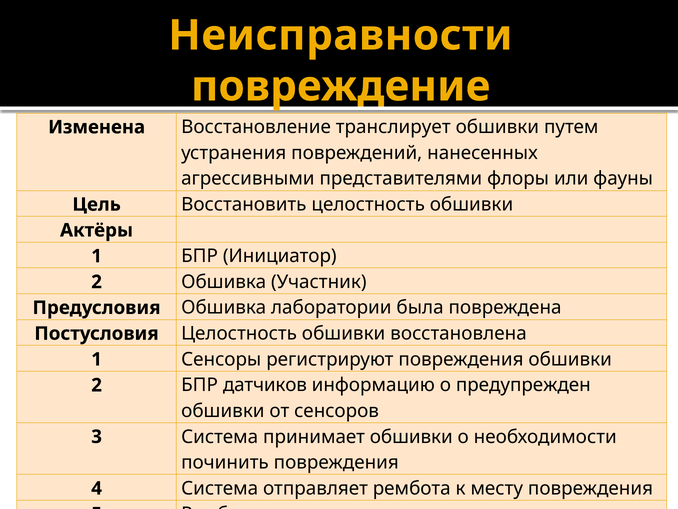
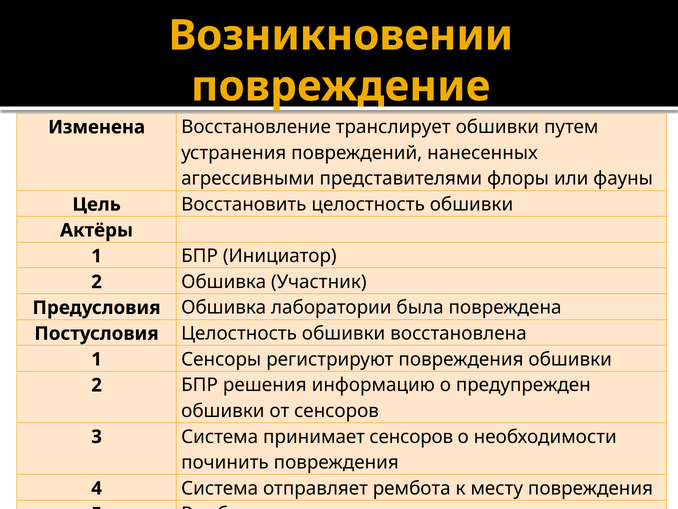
Неисправности at (340, 35): Неисправности -> Возникновении
датчиков: датчиков -> решения
принимает обшивки: обшивки -> сенсоров
